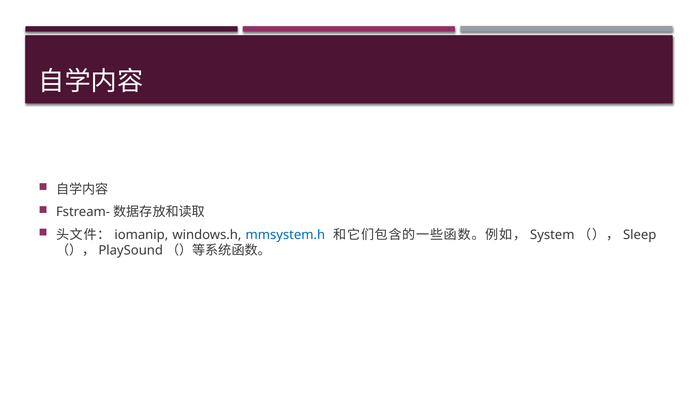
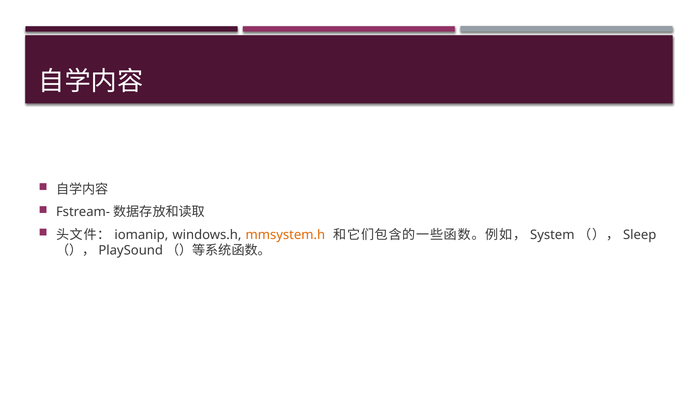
mmsystem.h colour: blue -> orange
